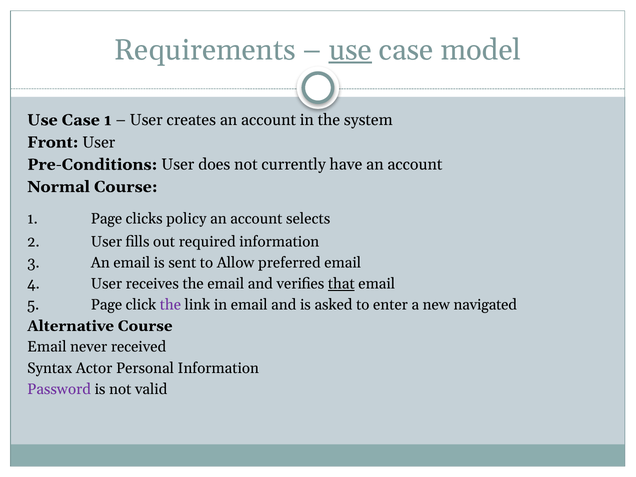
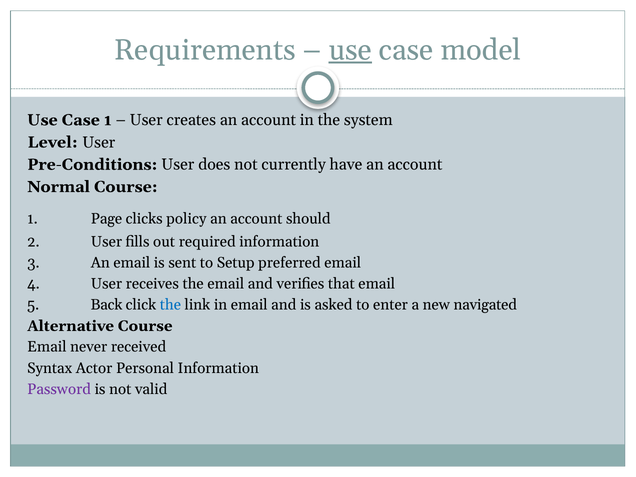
Front: Front -> Level
selects: selects -> should
Allow: Allow -> Setup
that underline: present -> none
5 Page: Page -> Back
the at (170, 305) colour: purple -> blue
